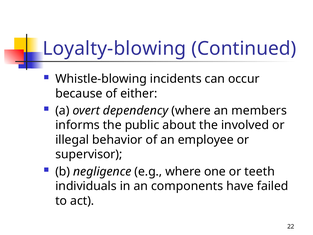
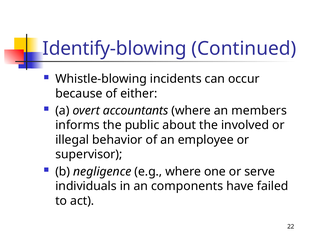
Loyalty-blowing: Loyalty-blowing -> Identify-blowing
dependency: dependency -> accountants
teeth: teeth -> serve
